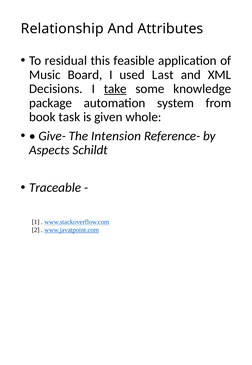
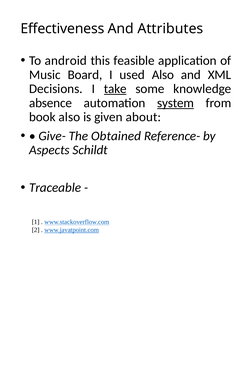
Relationship: Relationship -> Effectiveness
residual: residual -> android
used Last: Last -> Also
package: package -> absence
system underline: none -> present
book task: task -> also
whole: whole -> about
Intension: Intension -> Obtained
